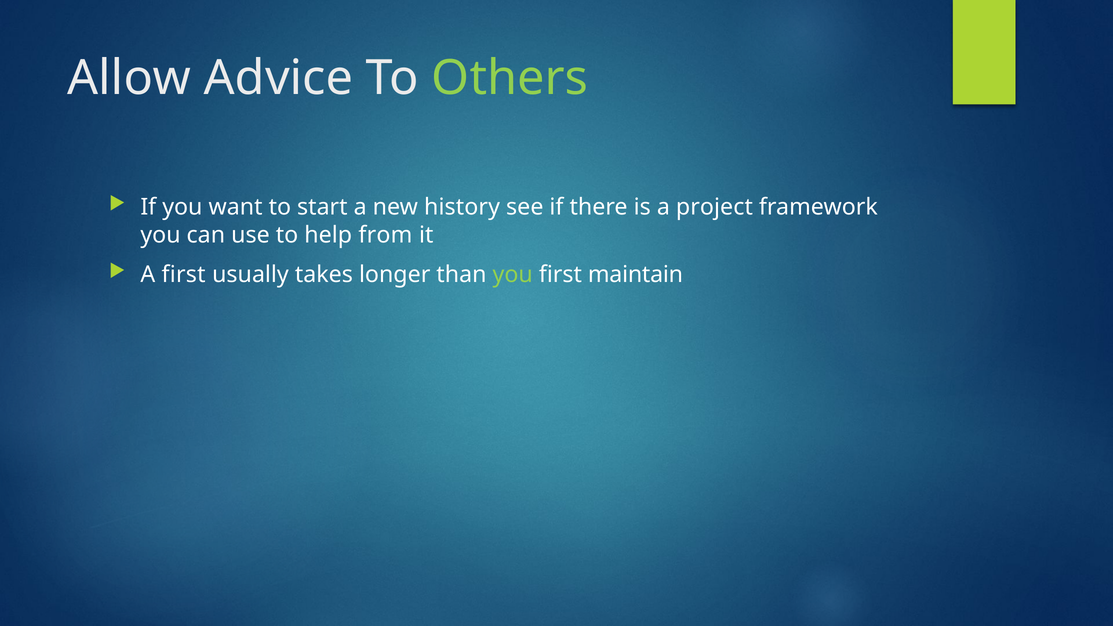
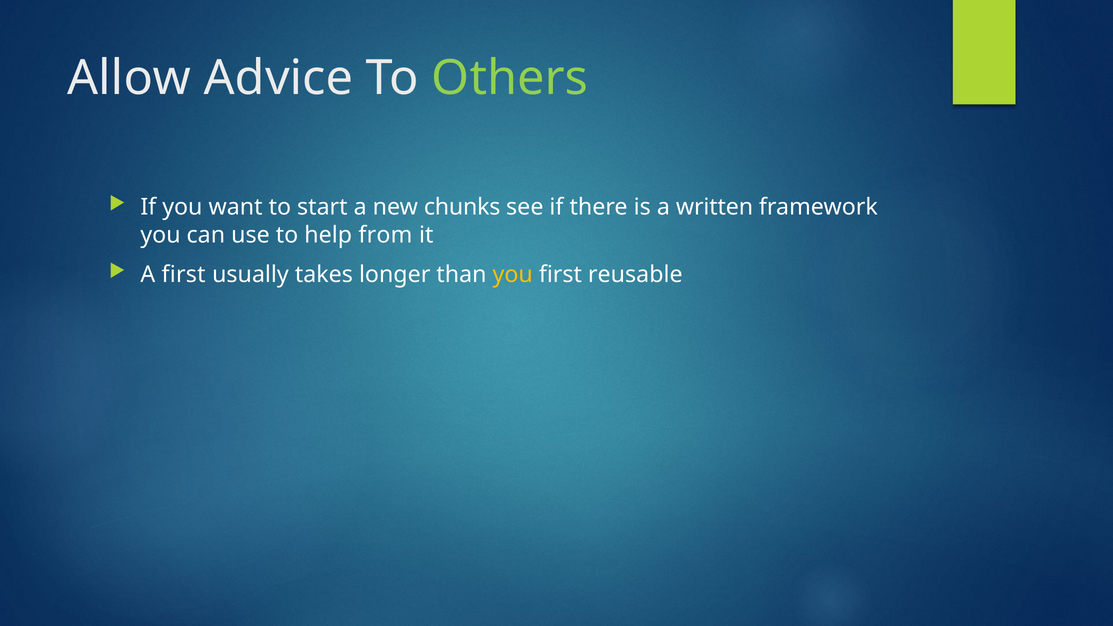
history: history -> chunks
project: project -> written
you at (513, 274) colour: light green -> yellow
maintain: maintain -> reusable
